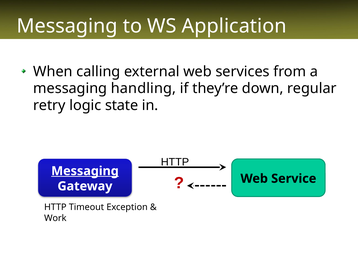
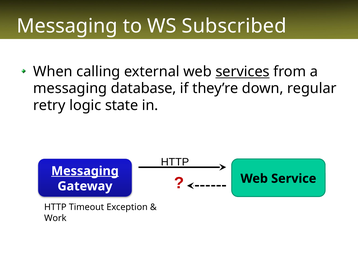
Application: Application -> Subscribed
services underline: none -> present
handling: handling -> database
